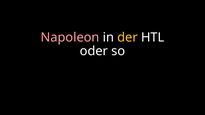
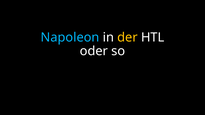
Napoleon colour: pink -> light blue
